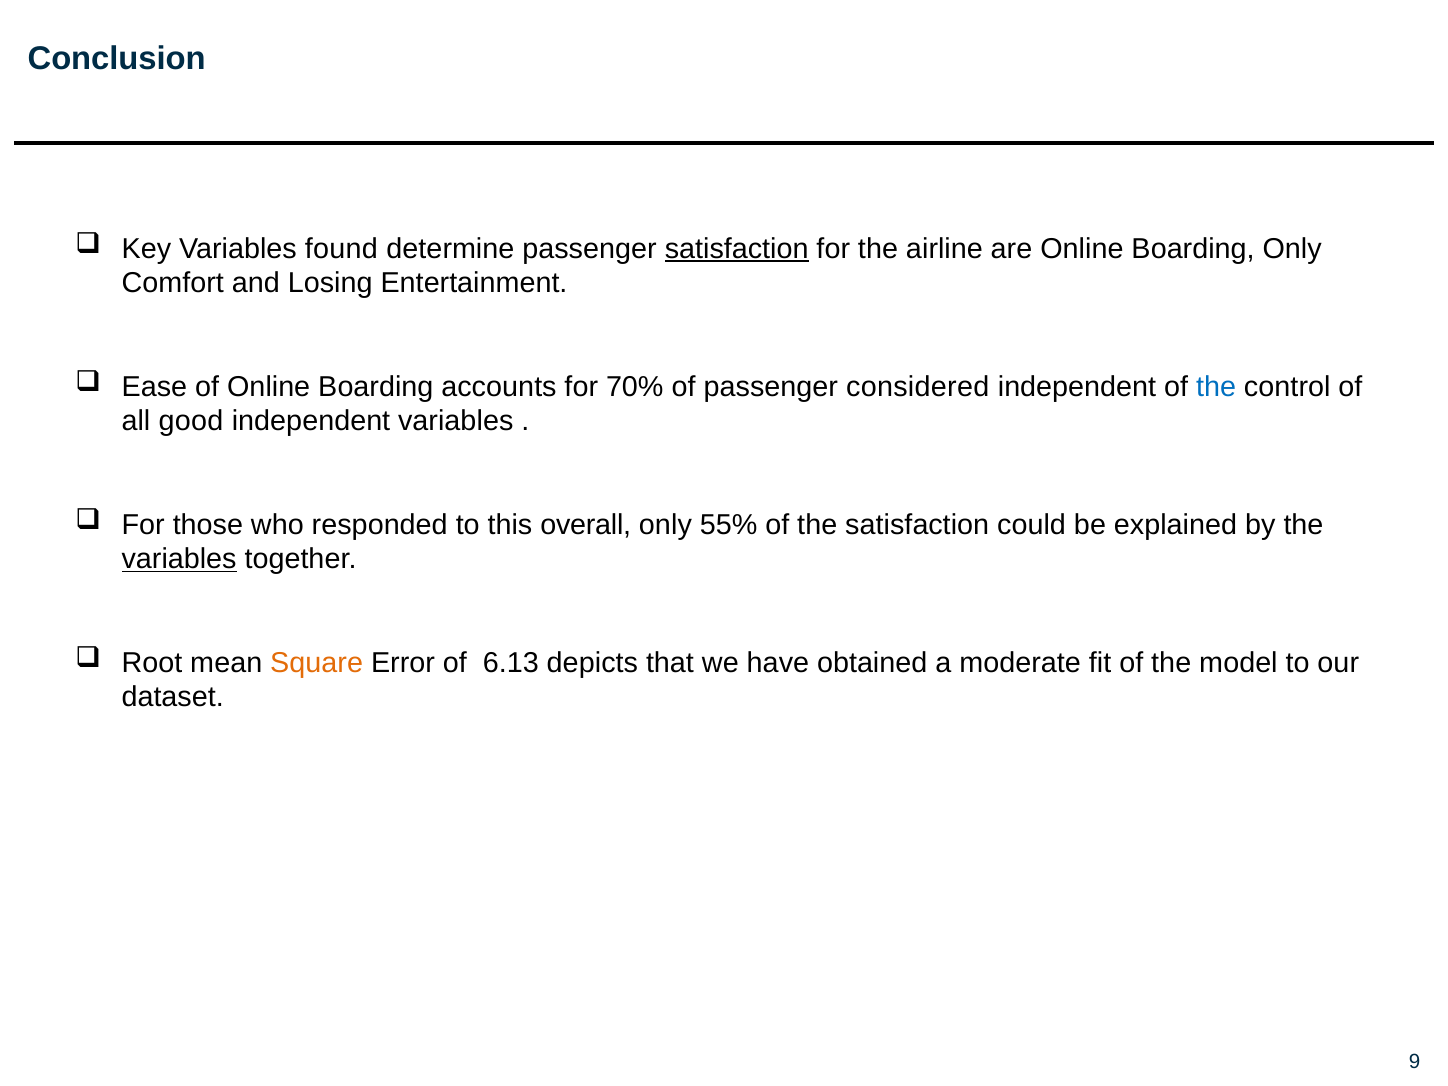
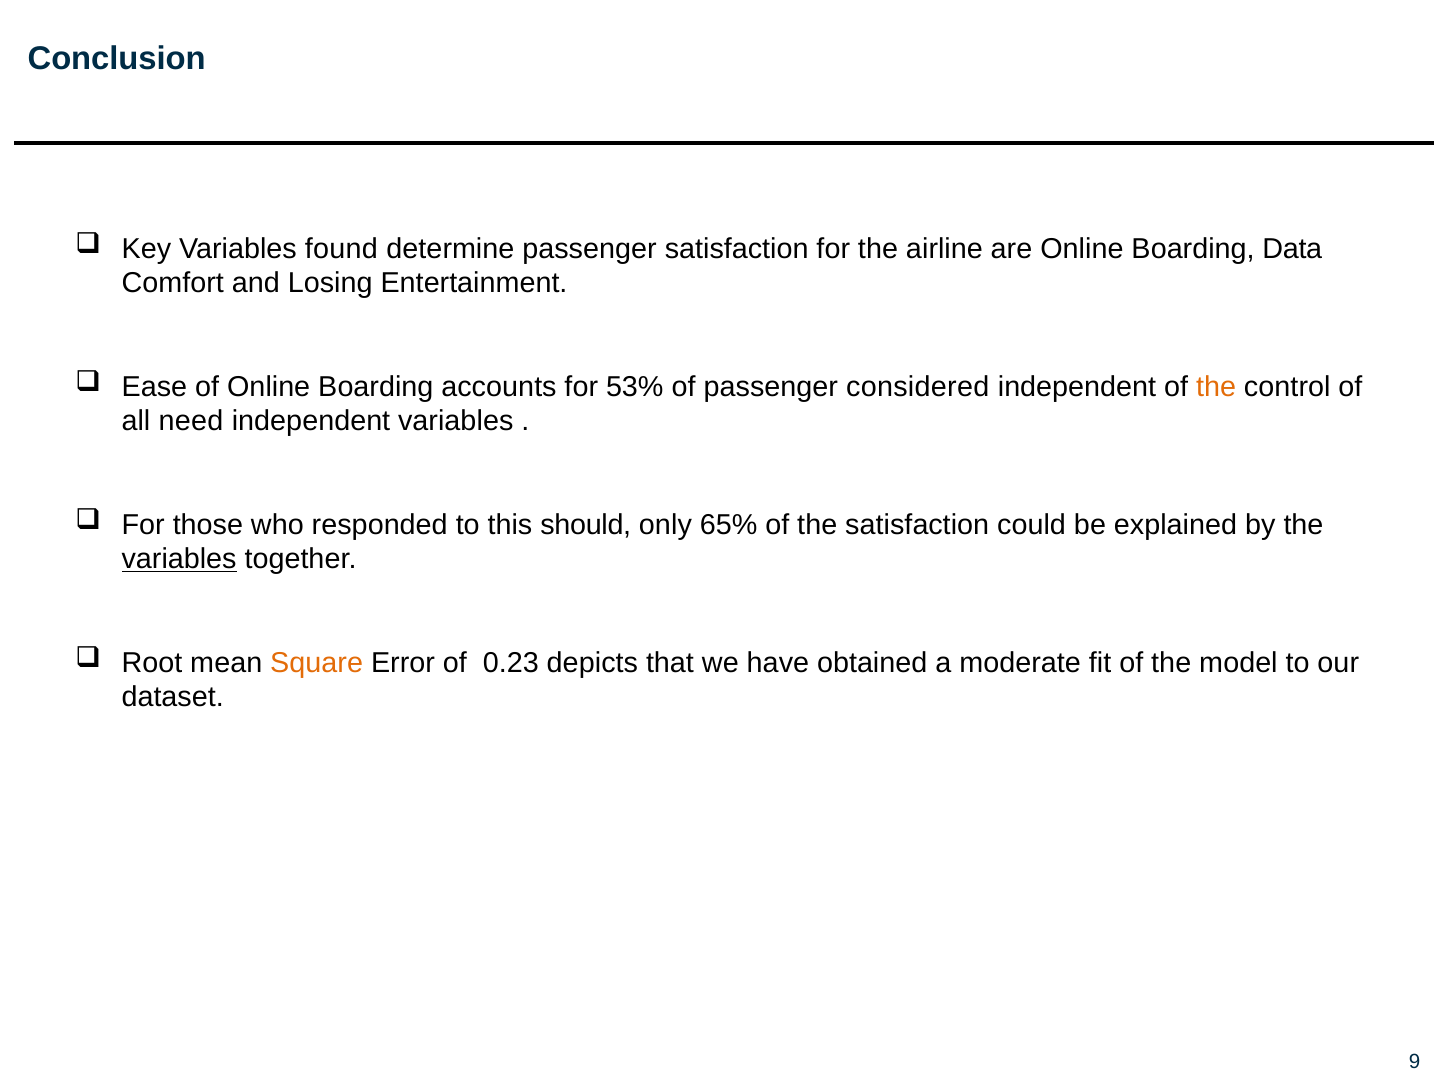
satisfaction at (737, 249) underline: present -> none
Boarding Only: Only -> Data
70%: 70% -> 53%
the at (1216, 387) colour: blue -> orange
good: good -> need
overall: overall -> should
55%: 55% -> 65%
6.13: 6.13 -> 0.23
